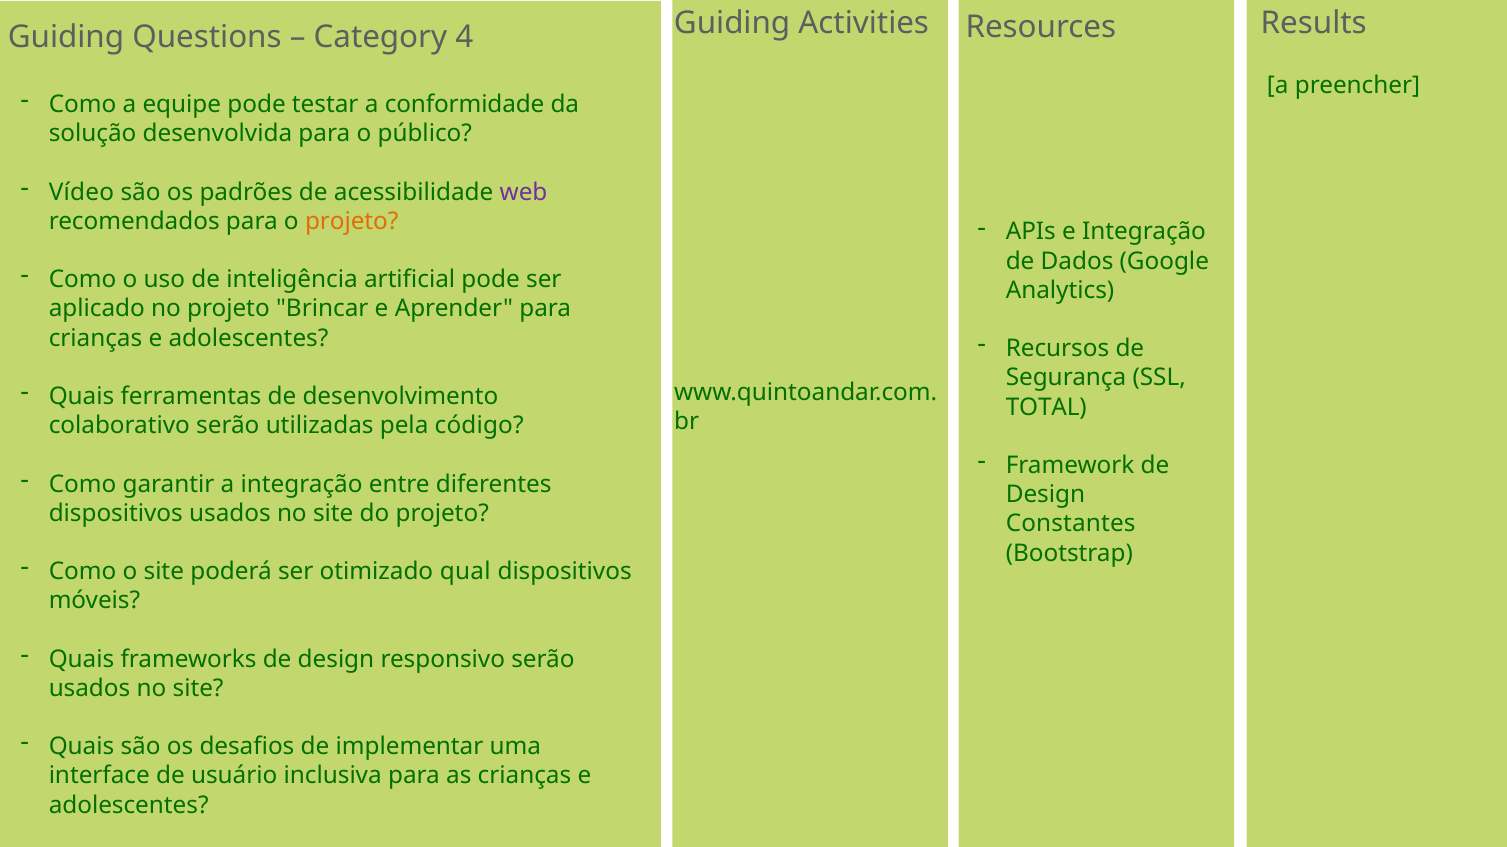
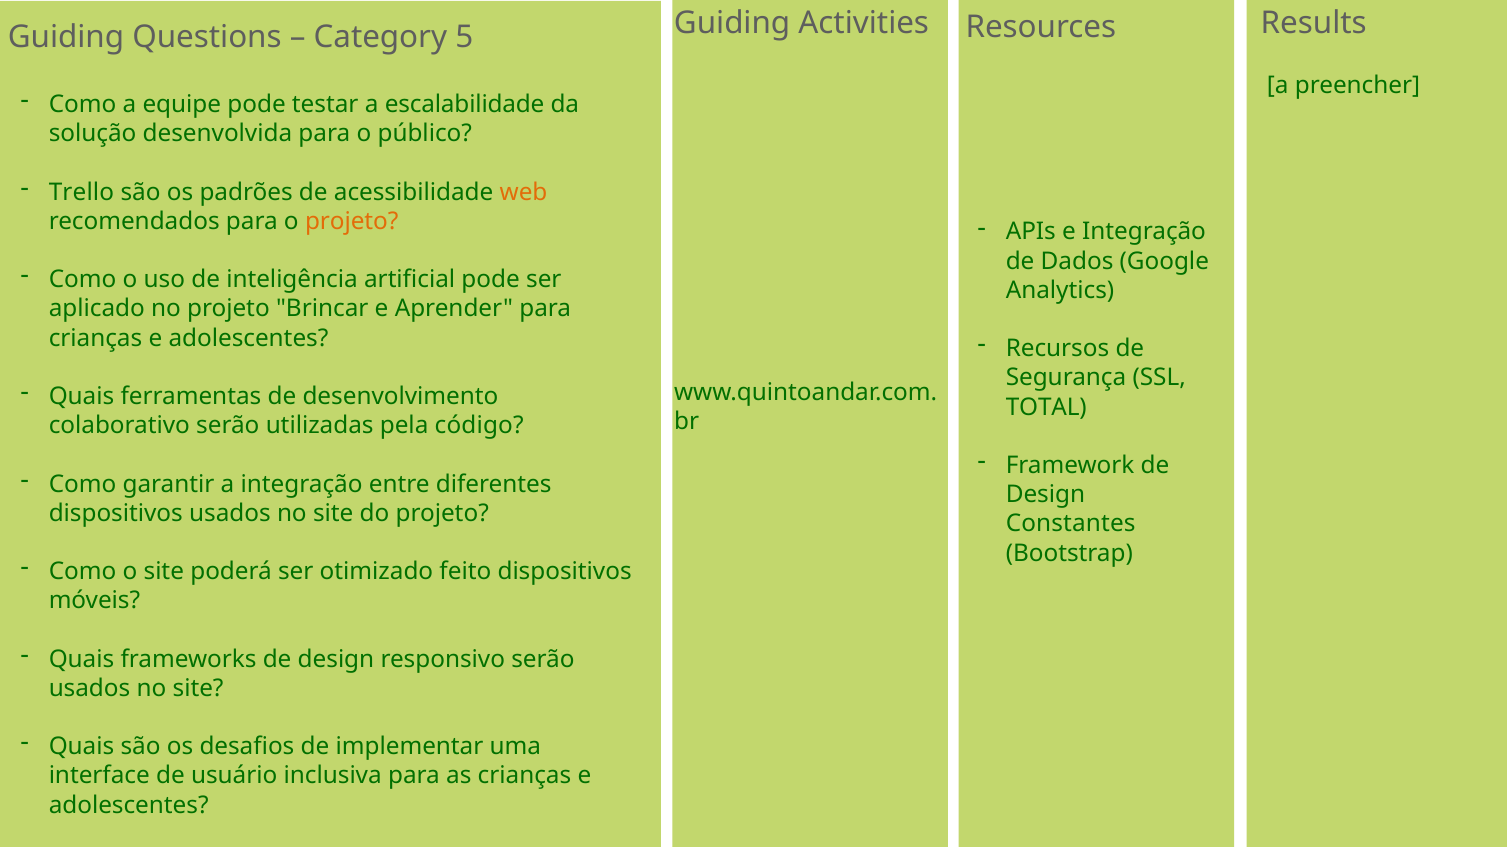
4: 4 -> 5
conformidade: conformidade -> escalabilidade
Vídeo: Vídeo -> Trello
web colour: purple -> orange
qual: qual -> feito
